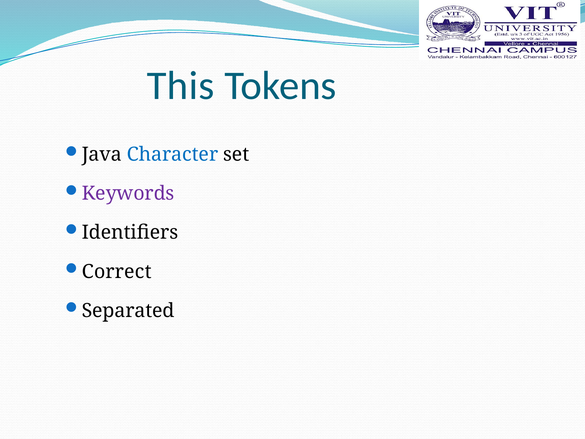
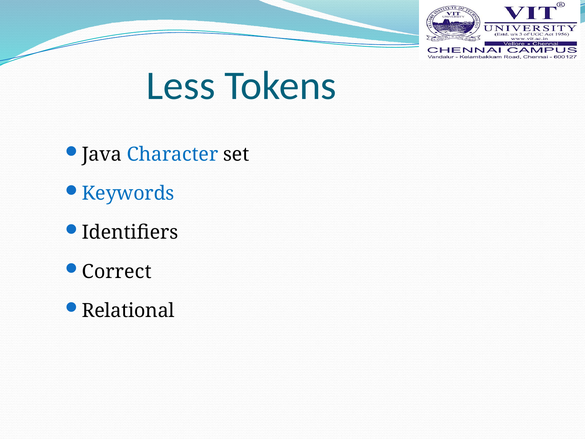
This: This -> Less
Keywords colour: purple -> blue
Separated: Separated -> Relational
